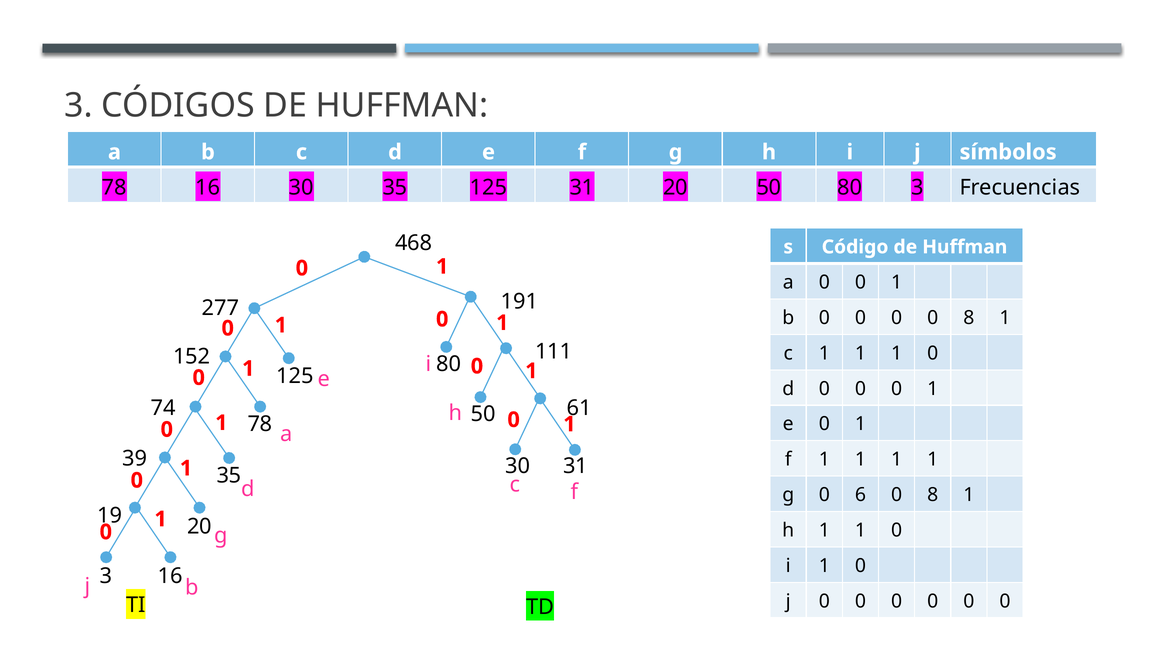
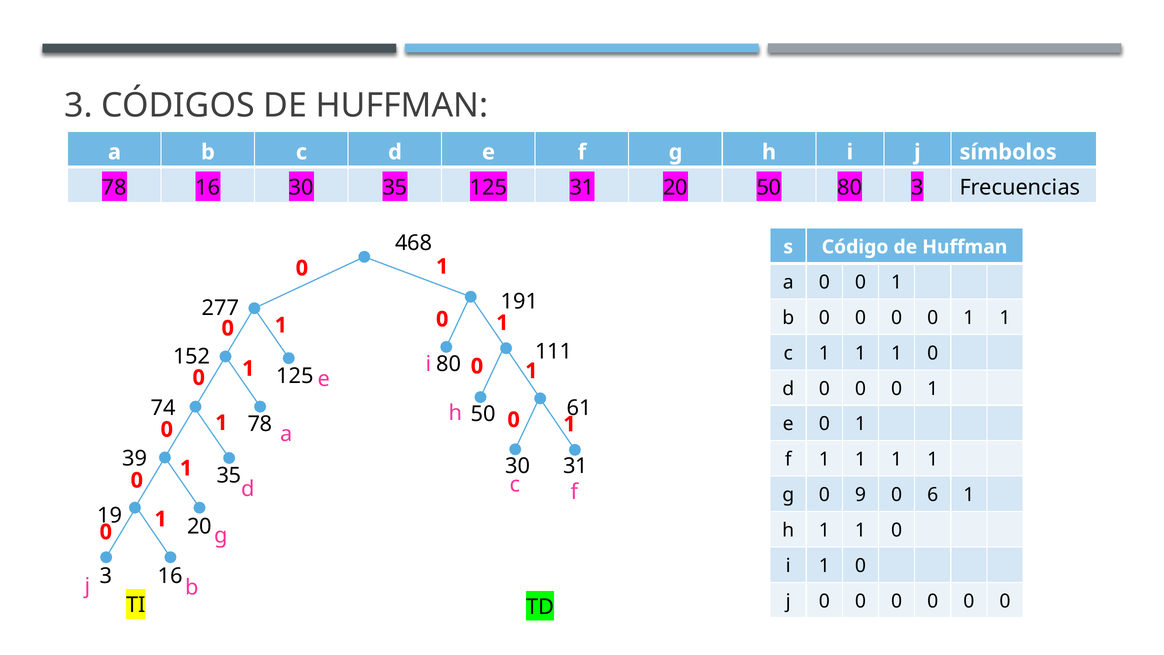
8 at (969, 318): 8 -> 1
6: 6 -> 9
8 at (933, 495): 8 -> 6
